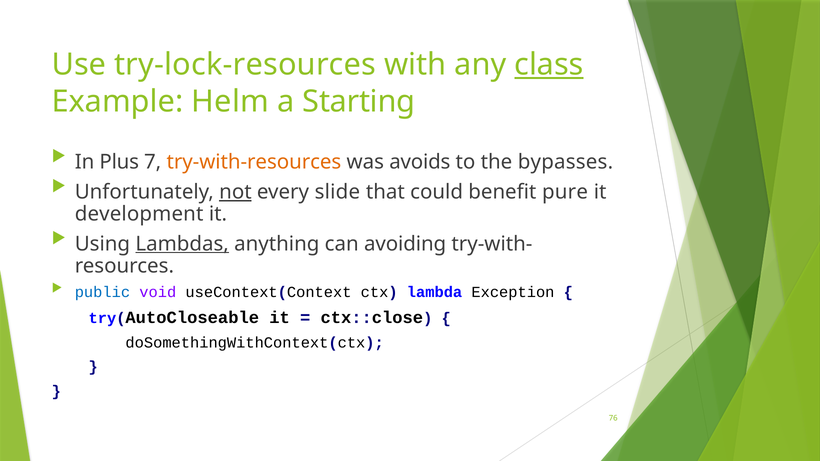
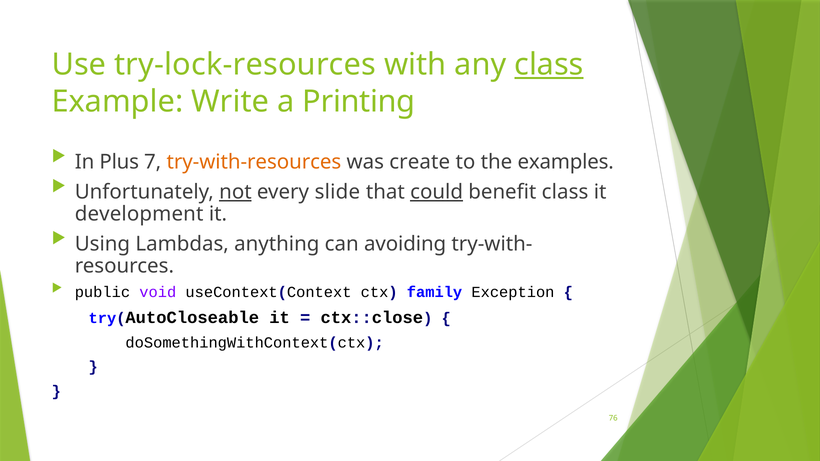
Helm: Helm -> Write
Starting: Starting -> Printing
avoids: avoids -> create
bypasses: bypasses -> examples
could underline: none -> present
benefit pure: pure -> class
Lambdas underline: present -> none
public colour: blue -> black
lambda: lambda -> family
